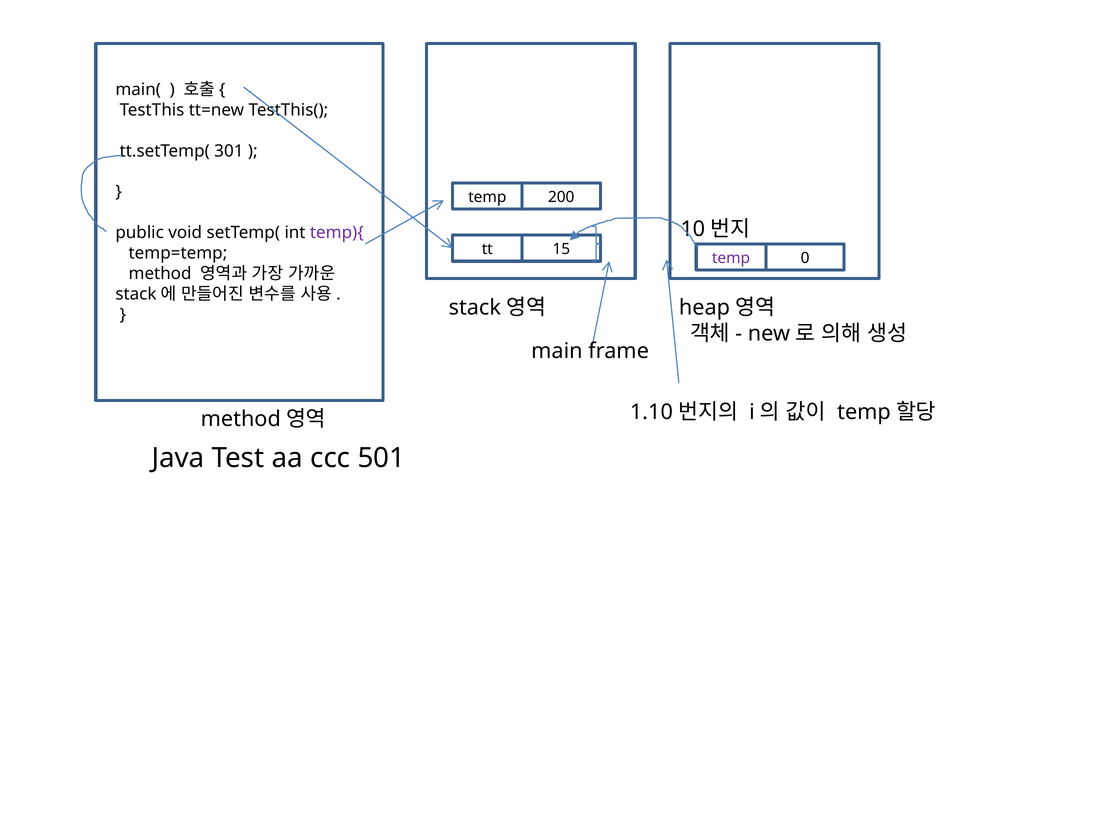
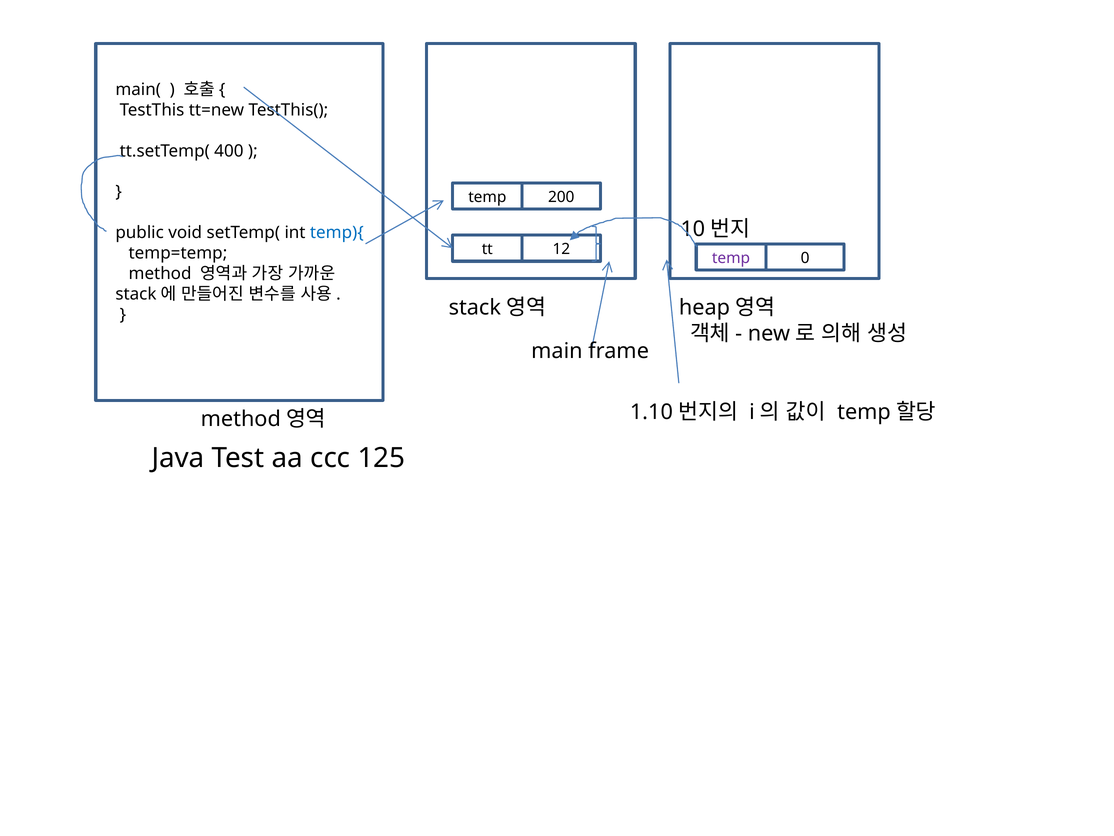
301: 301 -> 400
temp){ colour: purple -> blue
15: 15 -> 12
501: 501 -> 125
